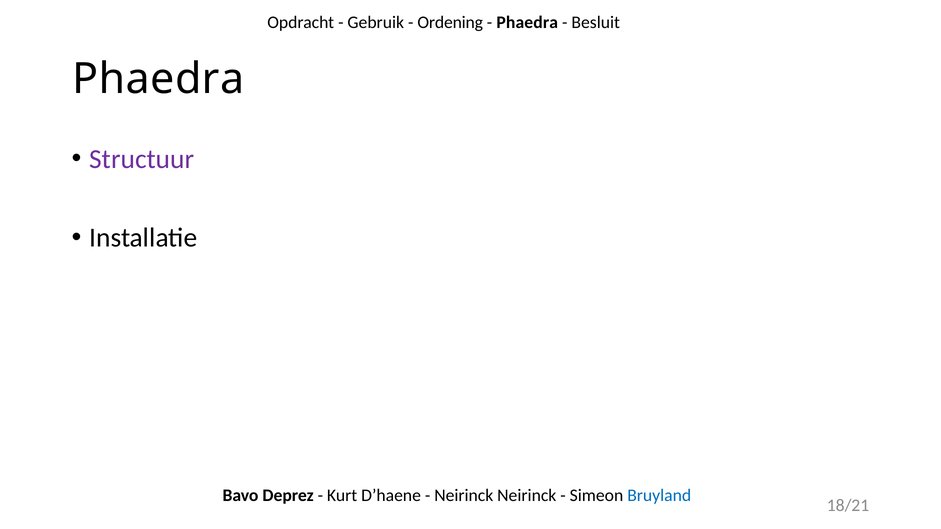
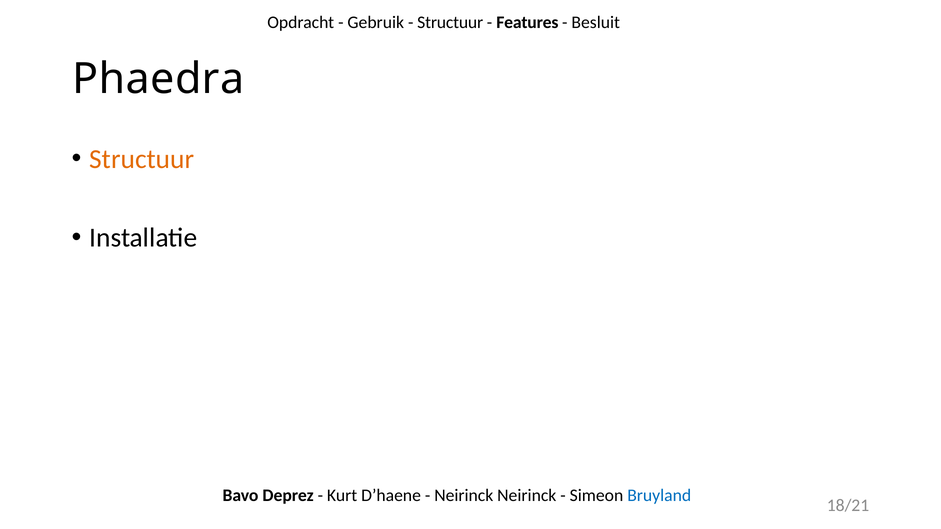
Ordening at (450, 22): Ordening -> Structuur
Phaedra at (527, 22): Phaedra -> Features
Structuur at (142, 159) colour: purple -> orange
